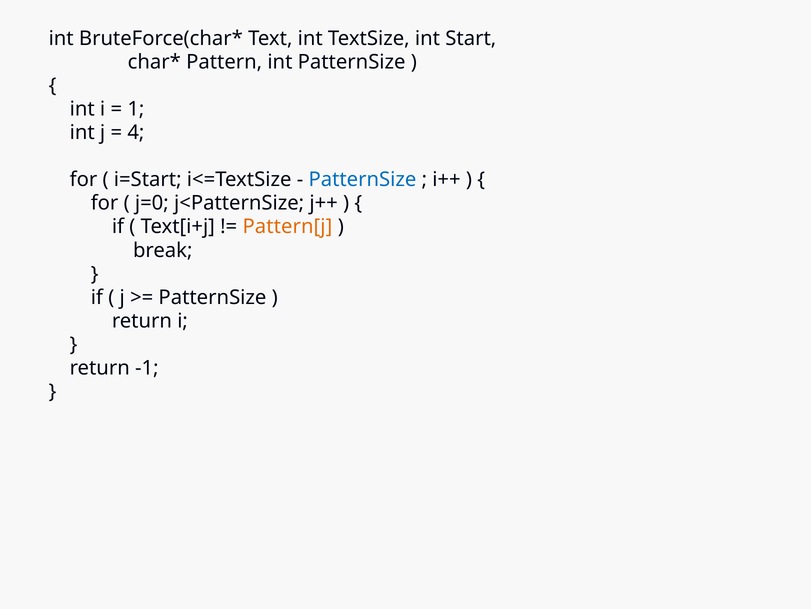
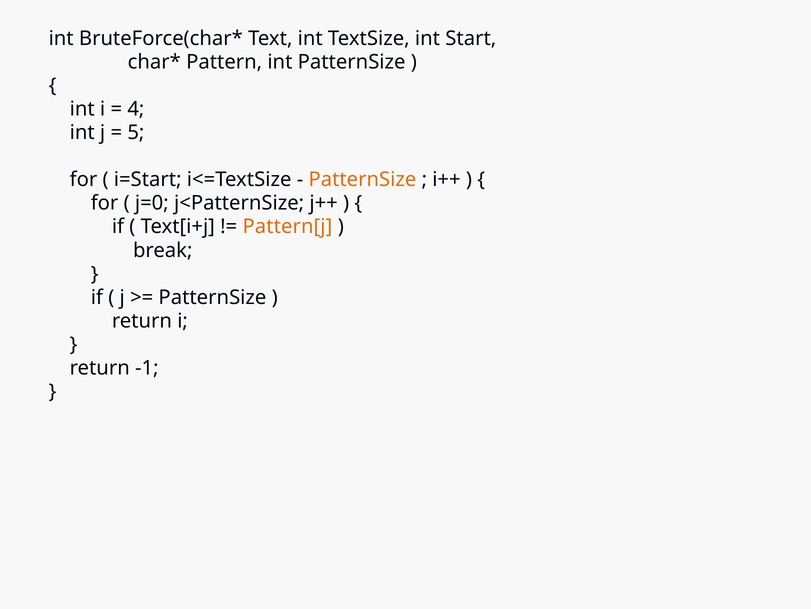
1: 1 -> 4
4: 4 -> 5
PatternSize at (362, 179) colour: blue -> orange
